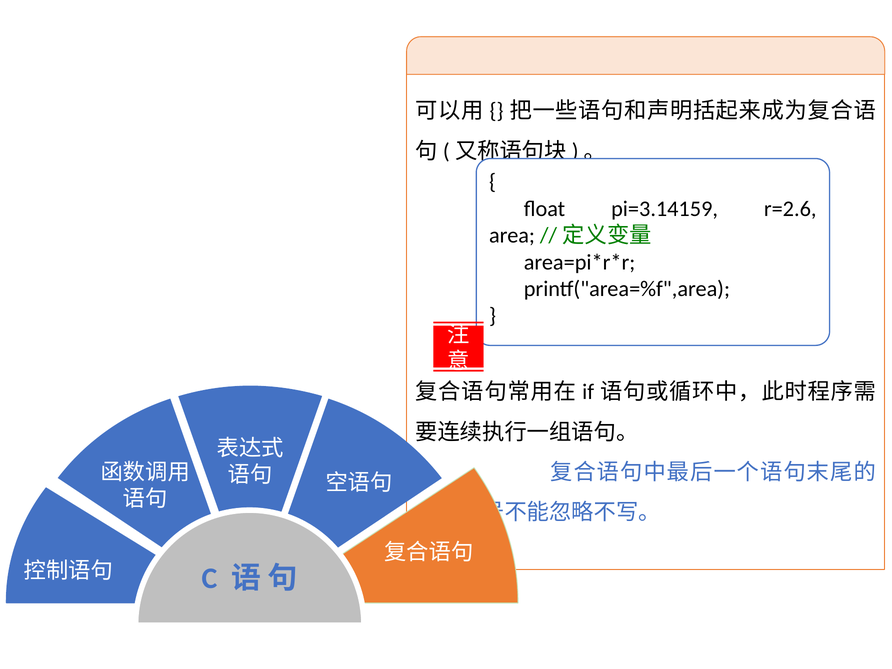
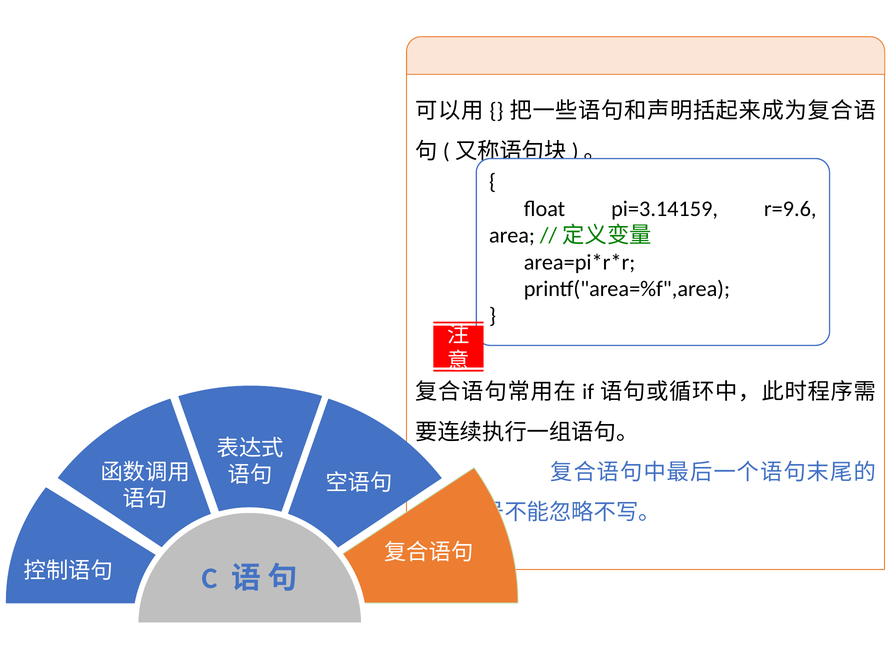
r=2.6: r=2.6 -> r=9.6
